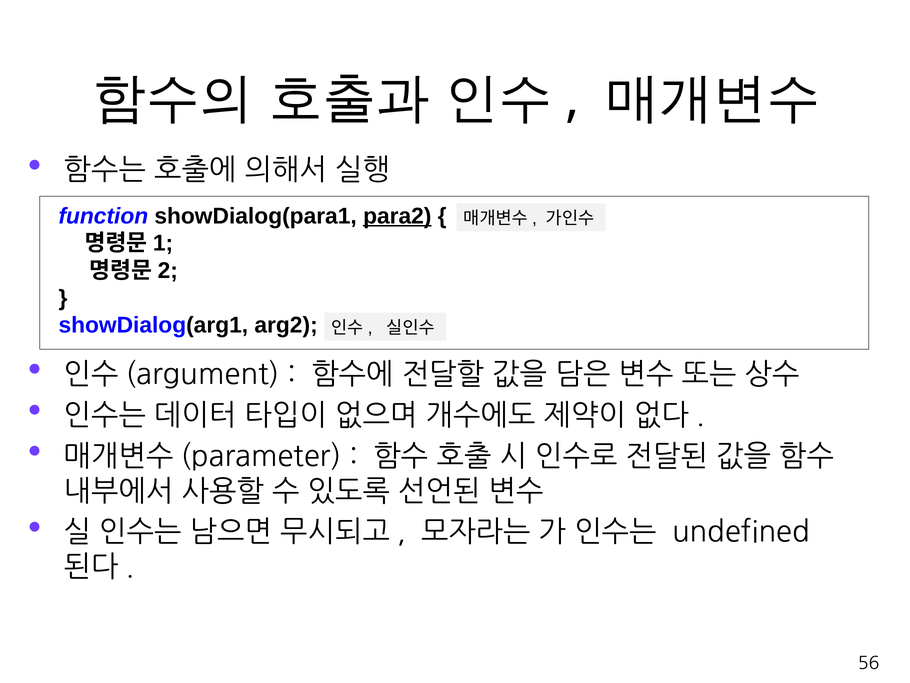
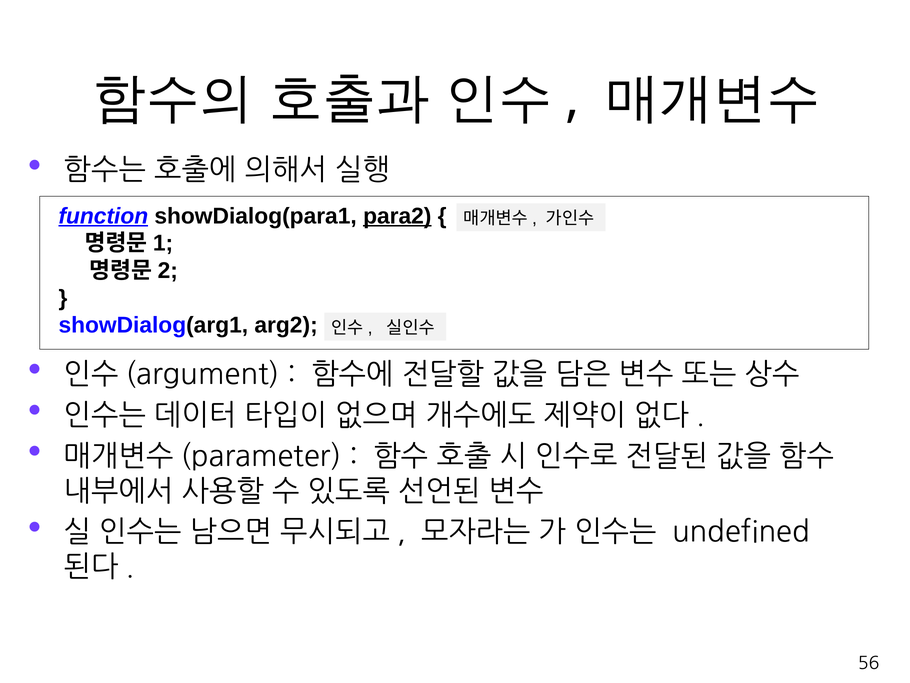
function underline: none -> present
